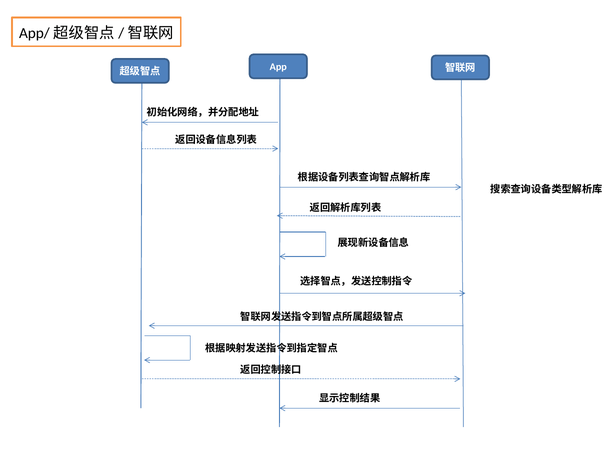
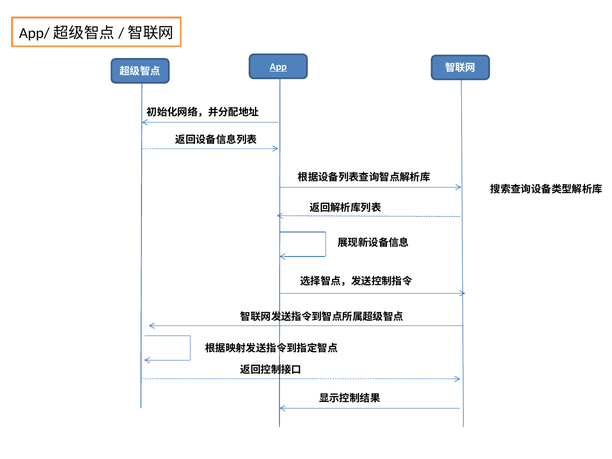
App underline: none -> present
